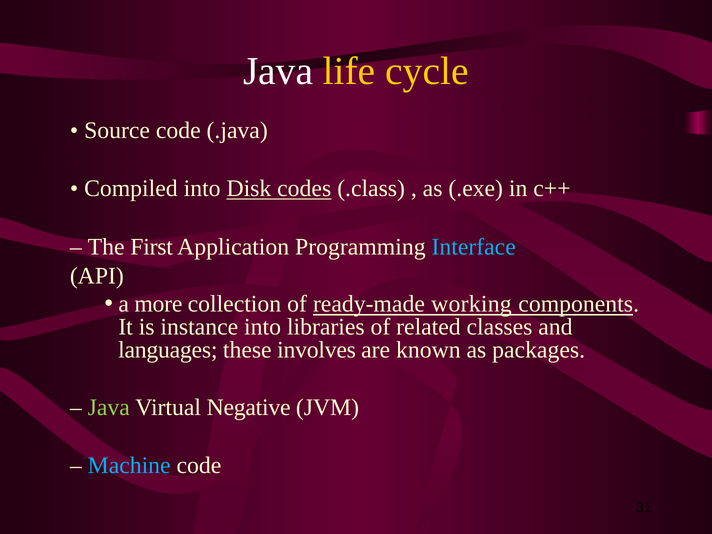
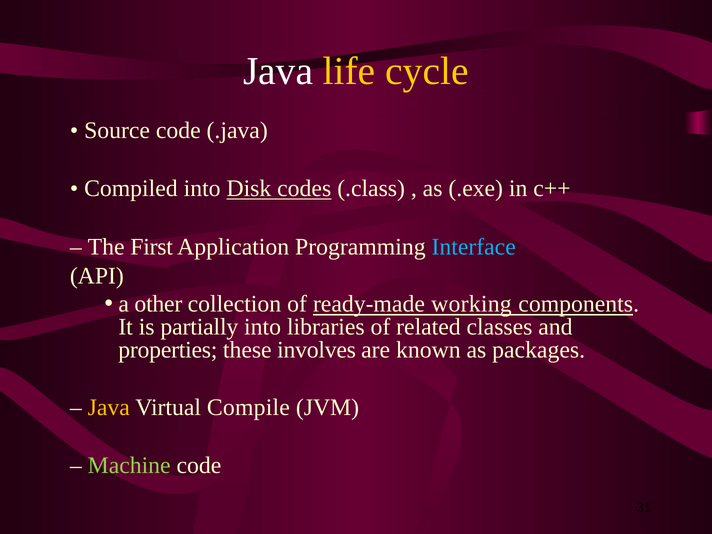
more: more -> other
instance: instance -> partially
languages: languages -> properties
Java at (109, 407) colour: light green -> yellow
Negative: Negative -> Compile
Machine colour: light blue -> light green
